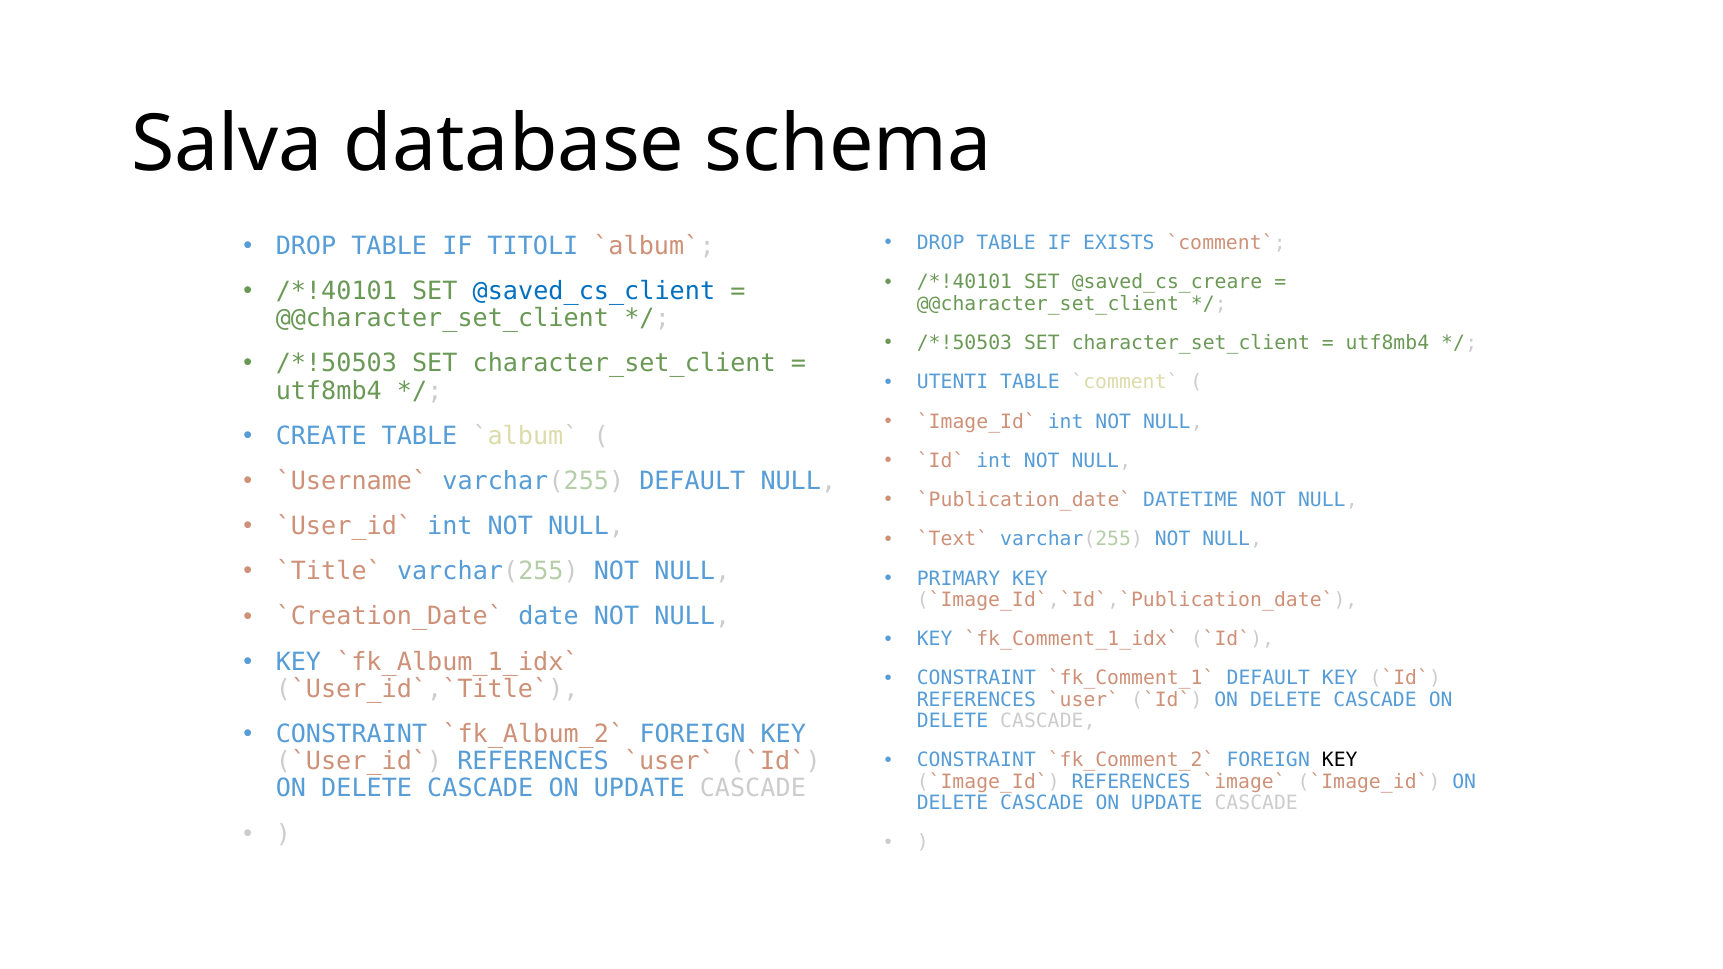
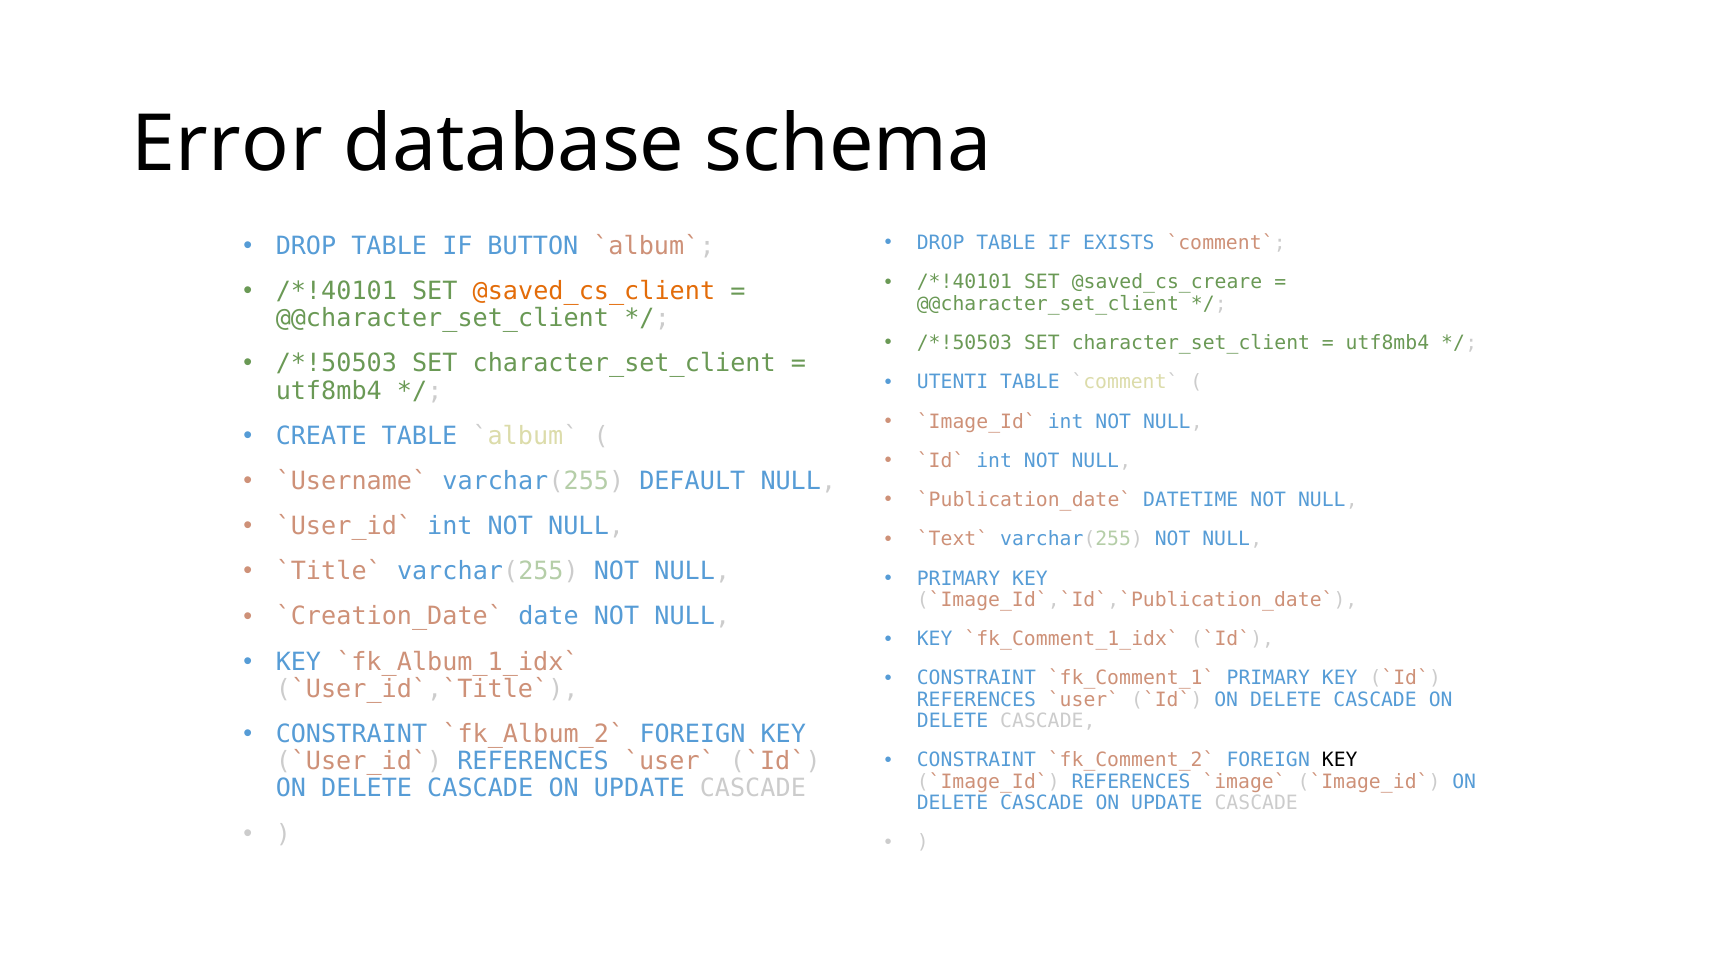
Salva: Salva -> Error
TITOLI: TITOLI -> BUTTON
@saved_cs_client colour: blue -> orange
DEFAULT at (1268, 679): DEFAULT -> PRIMARY
